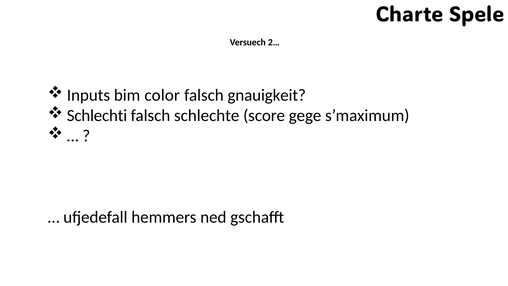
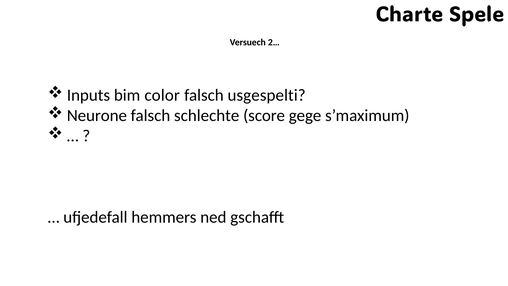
gnauigkeit: gnauigkeit -> usgespelti
Schlechti: Schlechti -> Neurone
